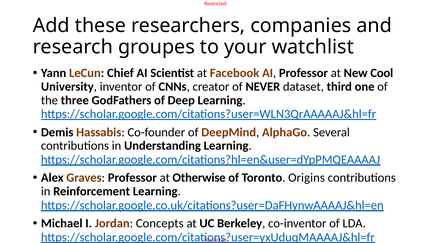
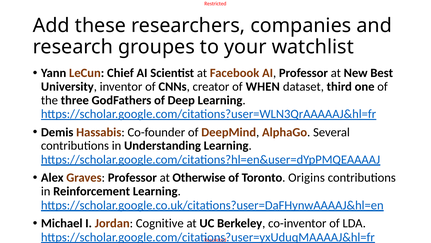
Cool: Cool -> Best
NEVER: NEVER -> WHEN
Concepts: Concepts -> Cognitive
